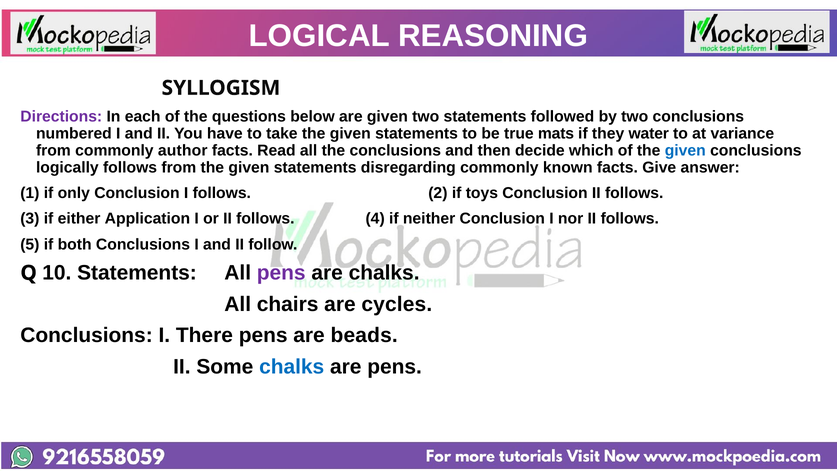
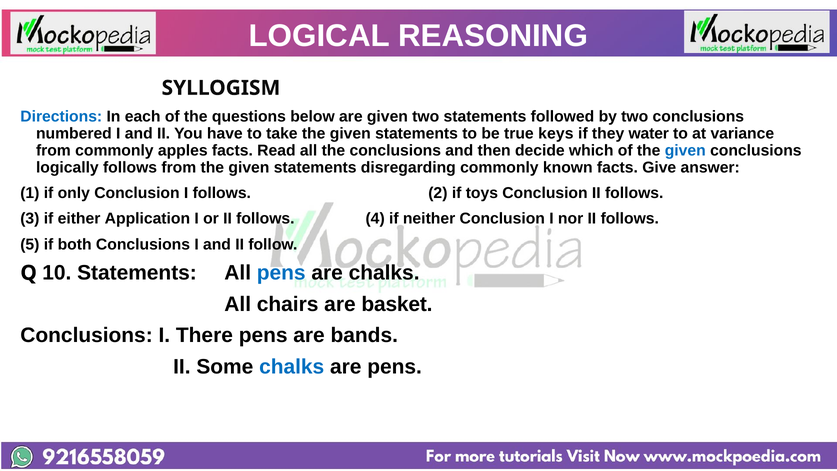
Directions colour: purple -> blue
mats: mats -> keys
author: author -> apples
pens at (281, 273) colour: purple -> blue
cycles: cycles -> basket
beads: beads -> bands
